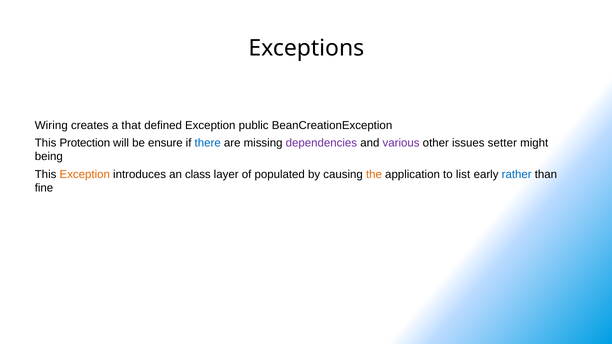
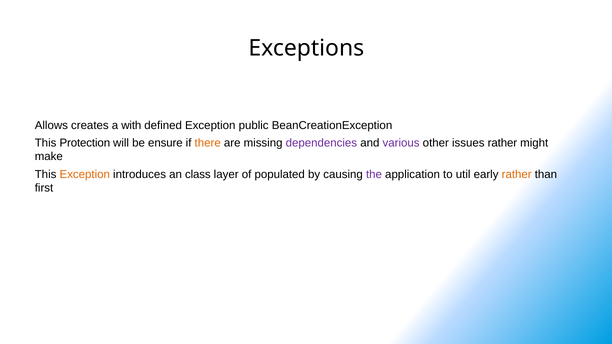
Wiring: Wiring -> Allows
that: that -> with
there colour: blue -> orange
issues setter: setter -> rather
being: being -> make
the colour: orange -> purple
list: list -> util
rather at (517, 174) colour: blue -> orange
fine: fine -> first
